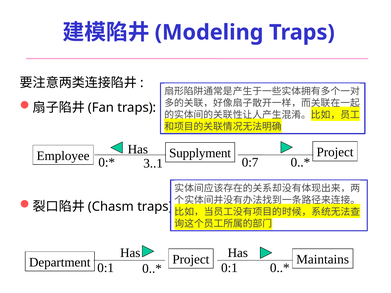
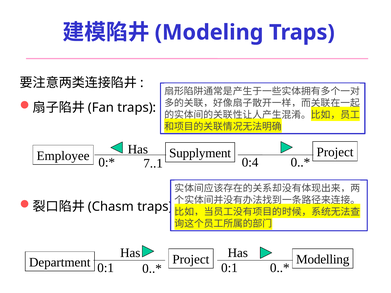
3..1: 3..1 -> 7..1
0:7: 0:7 -> 0:4
Maintains: Maintains -> Modelling
